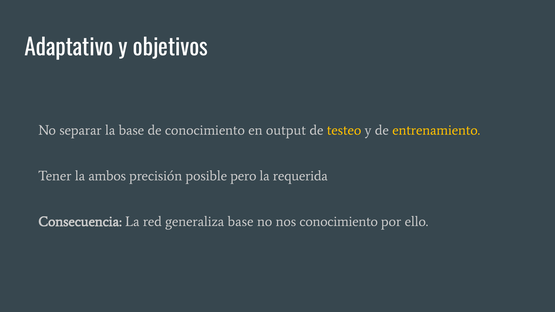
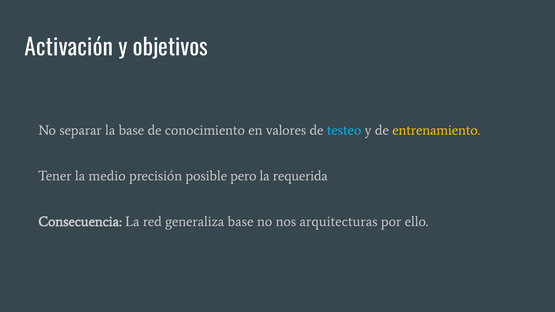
Adaptativo: Adaptativo -> Activación
output: output -> valores
testeo colour: yellow -> light blue
ambos: ambos -> medio
nos conocimiento: conocimiento -> arquitecturas
